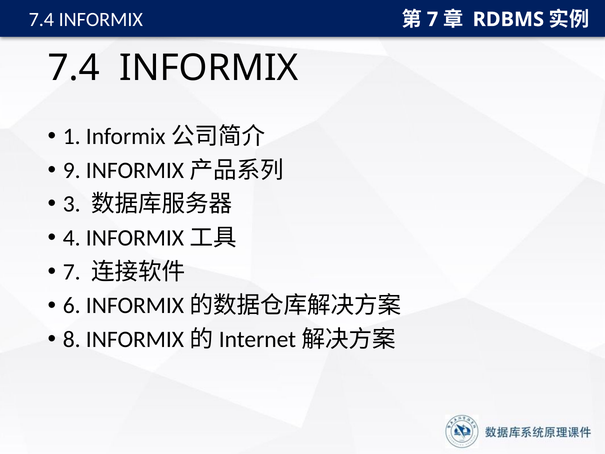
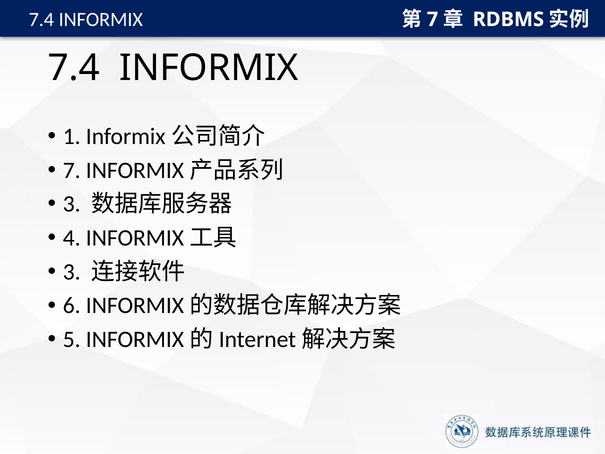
9 at (72, 170): 9 -> 7
7 at (72, 272): 7 -> 3
8: 8 -> 5
